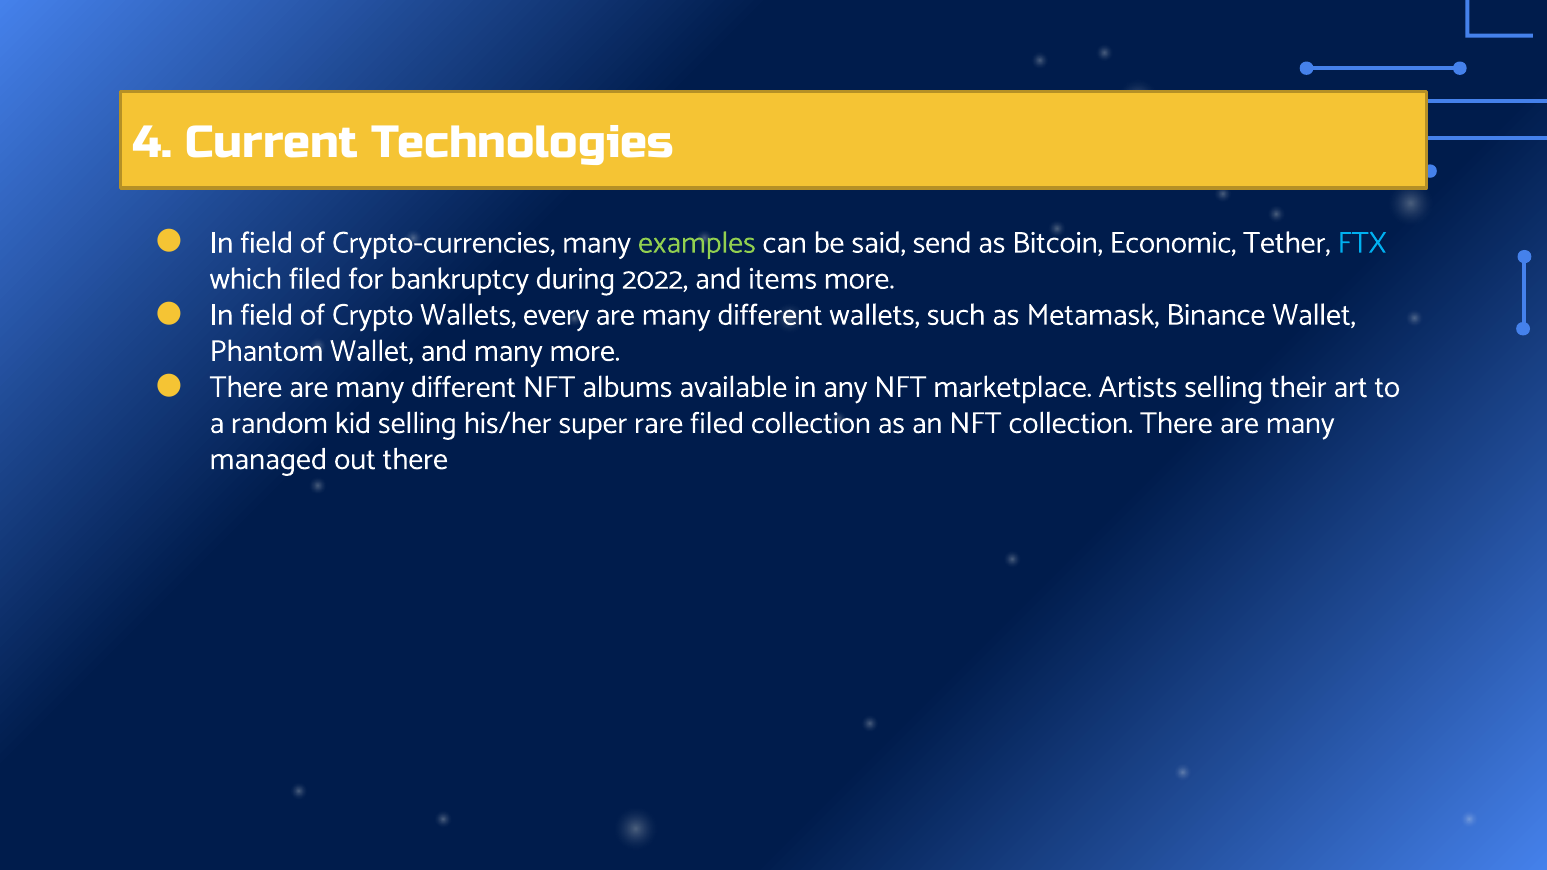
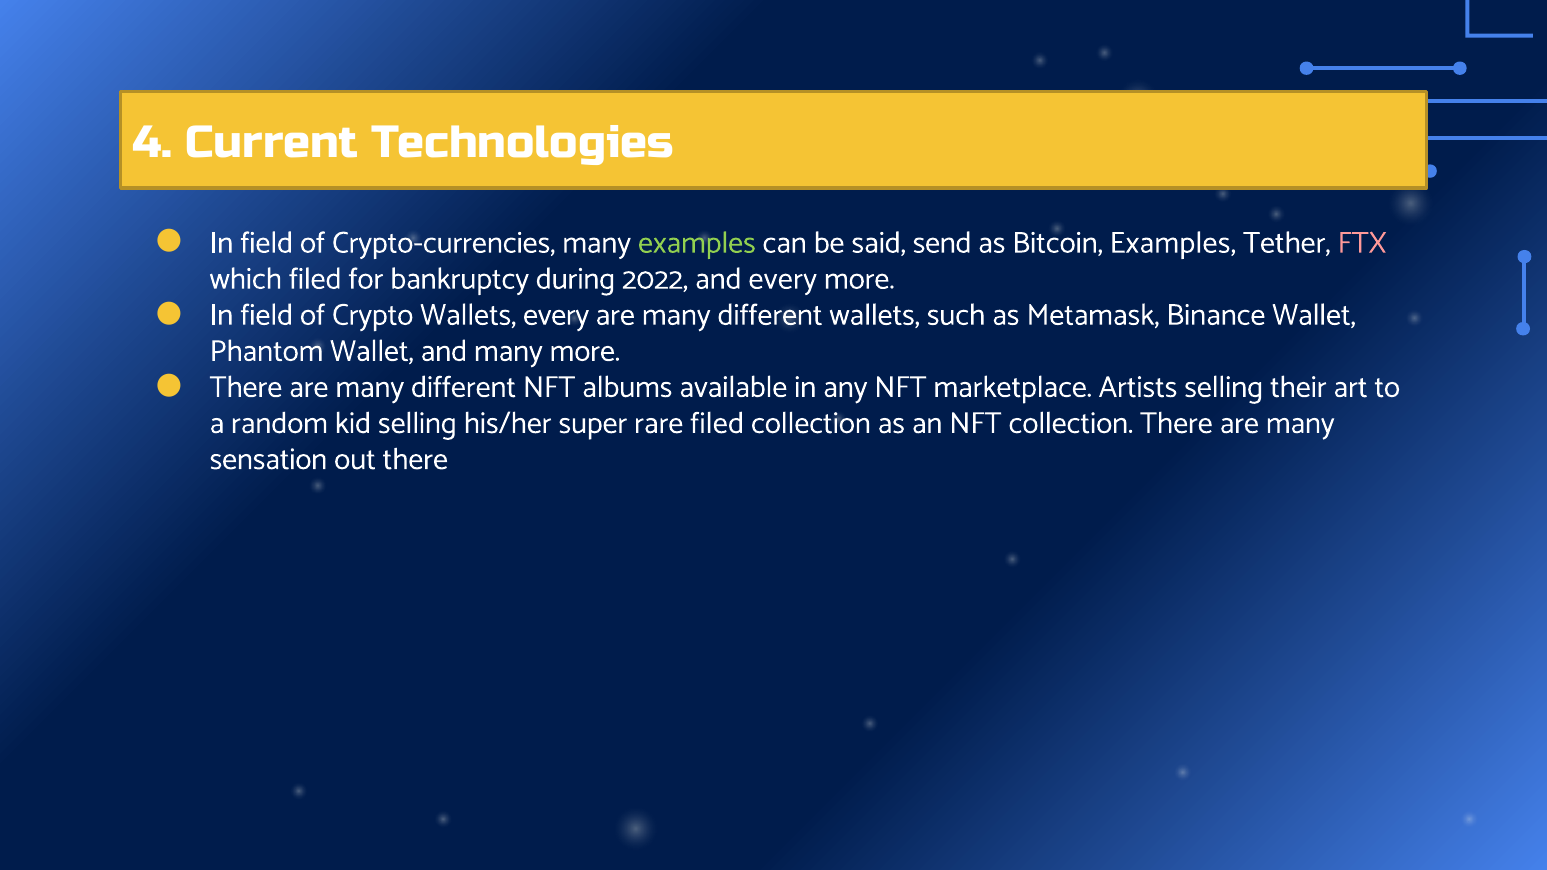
Bitcoin Economic: Economic -> Examples
FTX colour: light blue -> pink
and items: items -> every
managed: managed -> sensation
